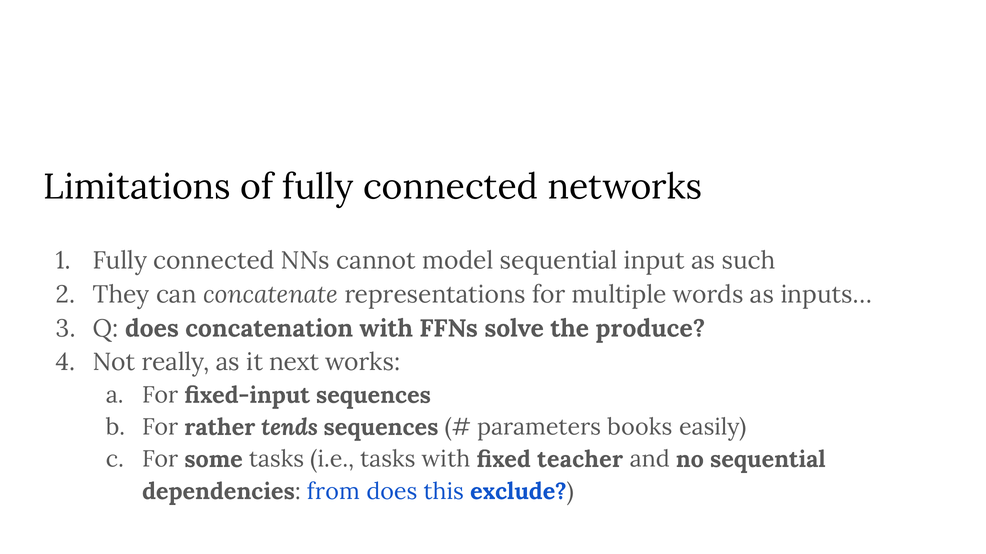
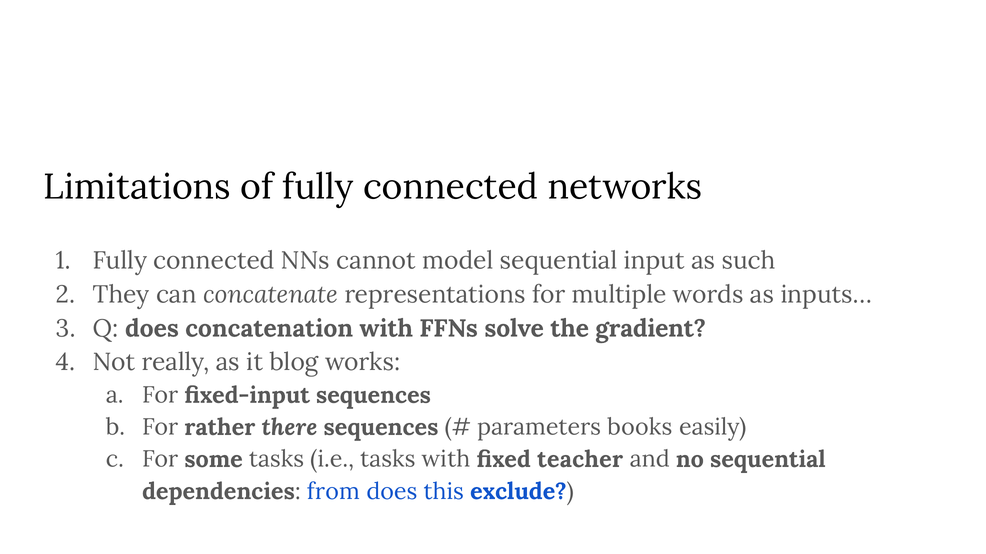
produce: produce -> gradient
next: next -> blog
tends: tends -> there
